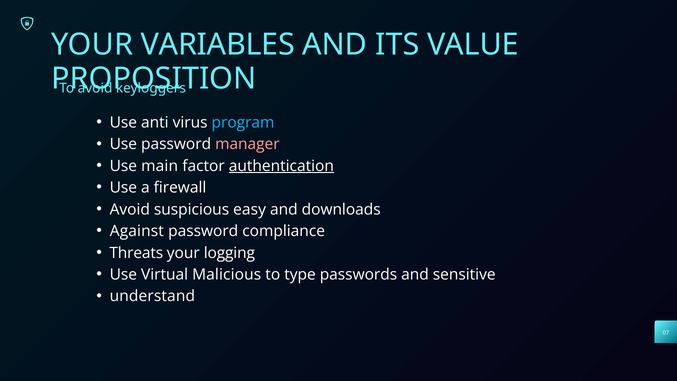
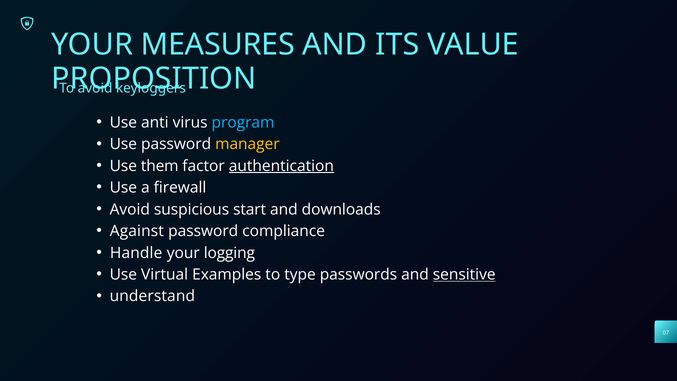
VARIABLES: VARIABLES -> MEASURES
manager colour: pink -> yellow
main: main -> them
easy: easy -> start
Threats: Threats -> Handle
Malicious: Malicious -> Examples
sensitive underline: none -> present
